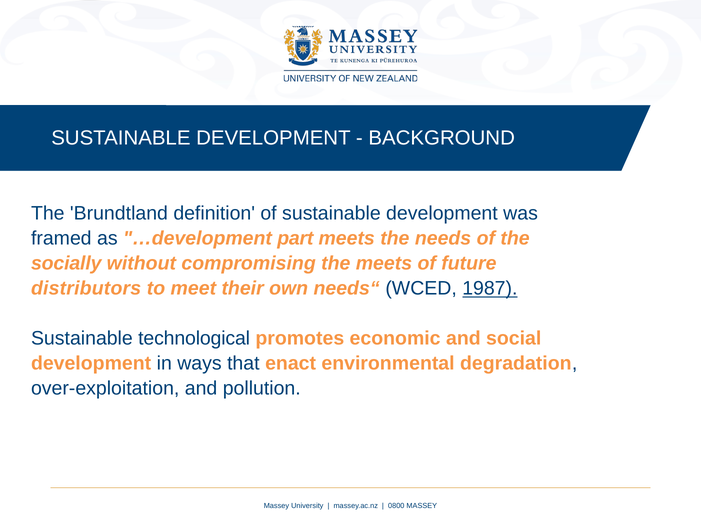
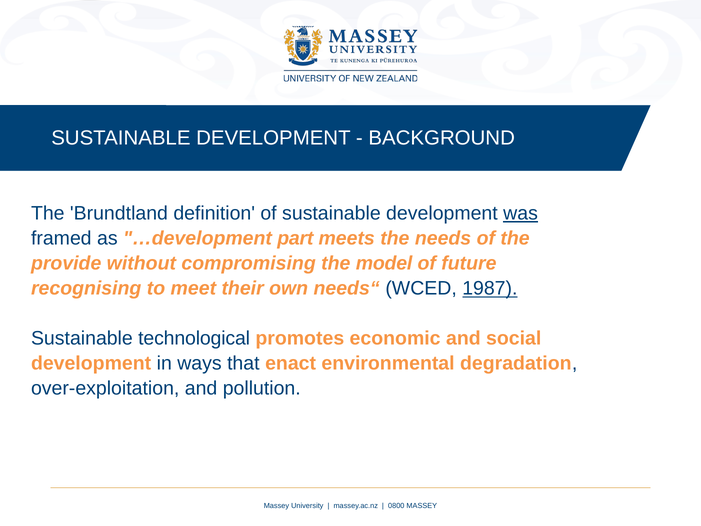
was underline: none -> present
socially: socially -> provide
the meets: meets -> model
distributors: distributors -> recognising
